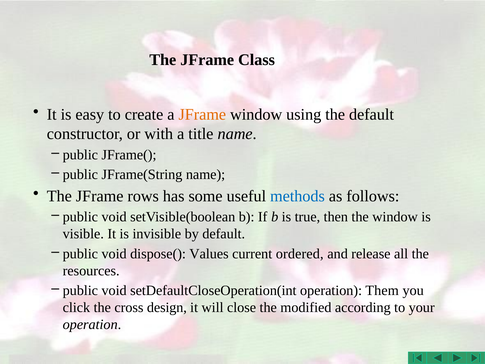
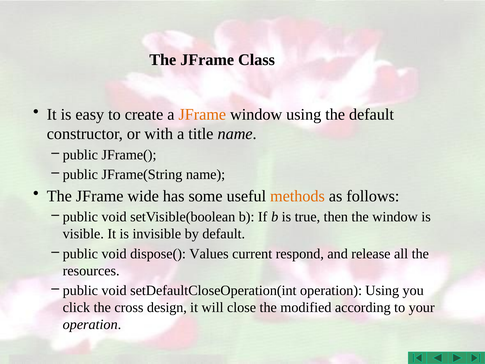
rows: rows -> wide
methods colour: blue -> orange
ordered: ordered -> respond
operation Them: Them -> Using
